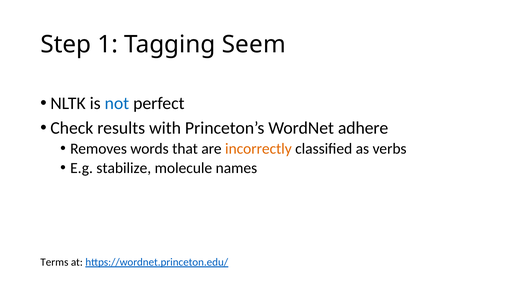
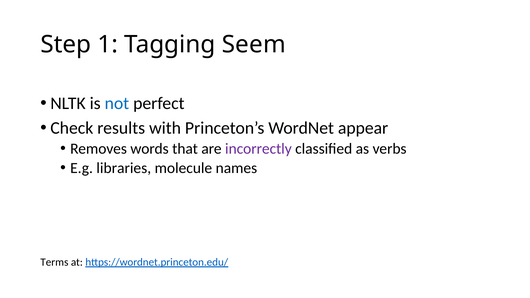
adhere: adhere -> appear
incorrectly colour: orange -> purple
stabilize: stabilize -> libraries
